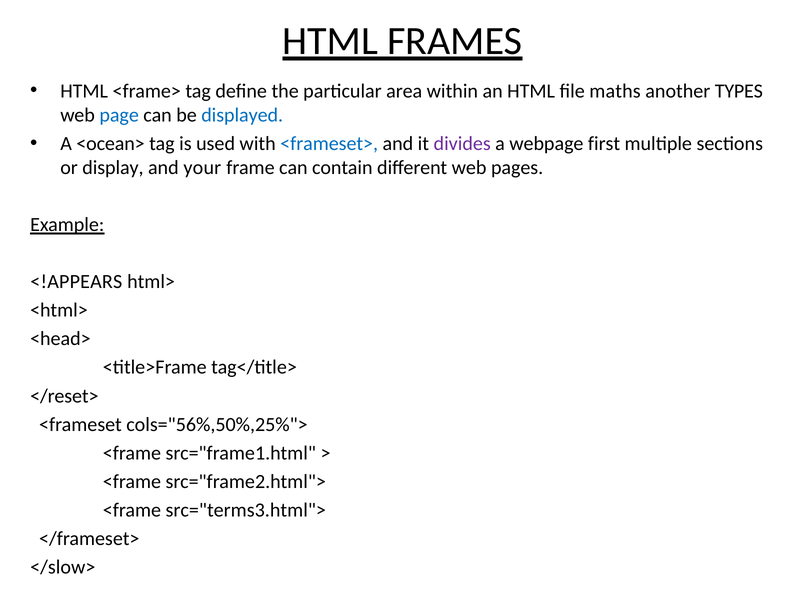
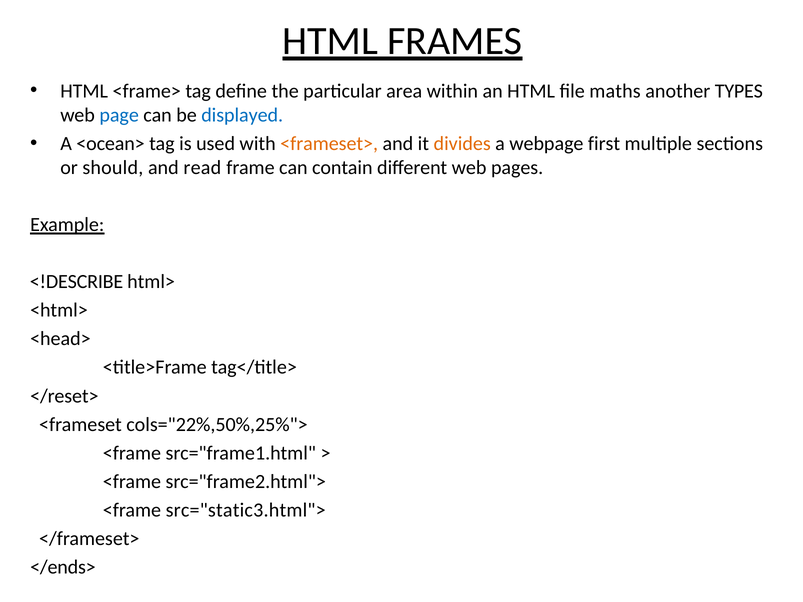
<frameset> colour: blue -> orange
divides colour: purple -> orange
display: display -> should
your: your -> read
<!APPEARS: <!APPEARS -> <!DESCRIBE
cols="56%,50%,25%">: cols="56%,50%,25%"> -> cols="22%,50%,25%">
src="terms3.html">: src="terms3.html"> -> src="static3.html">
</slow>: </slow> -> </ends>
